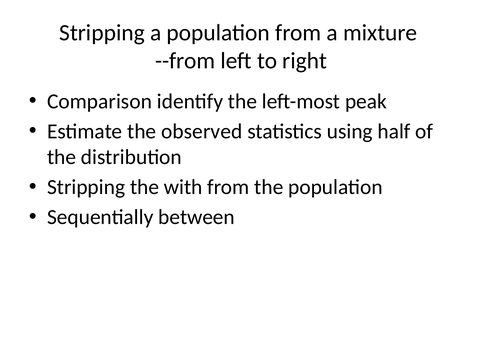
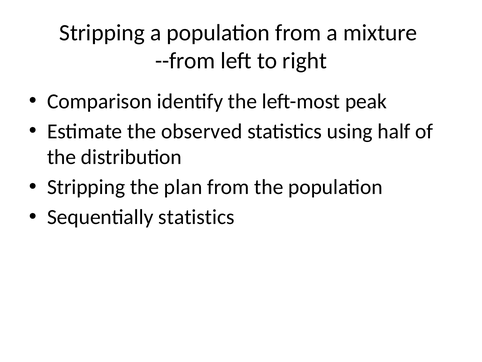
with: with -> plan
Sequentially between: between -> statistics
